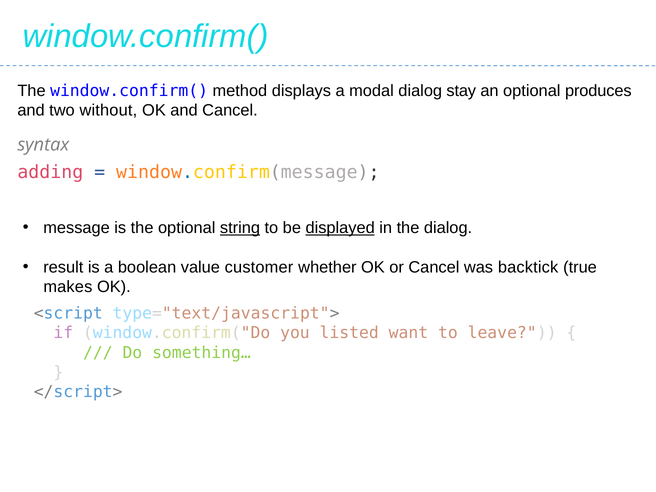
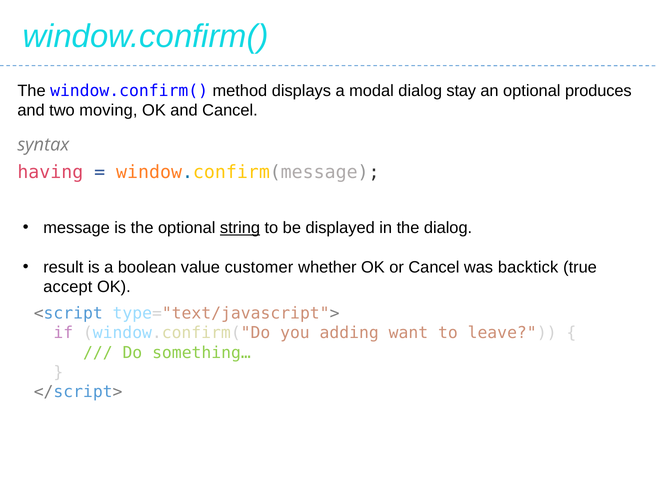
without: without -> moving
adding: adding -> having
displayed underline: present -> none
makes: makes -> accept
listed: listed -> adding
